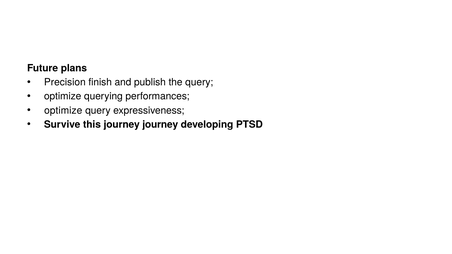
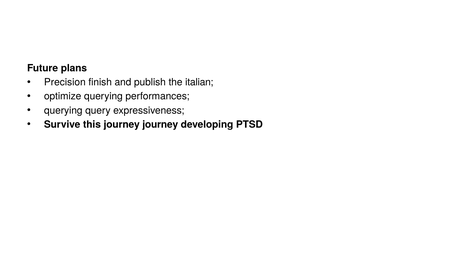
the query: query -> italian
optimize at (63, 110): optimize -> querying
